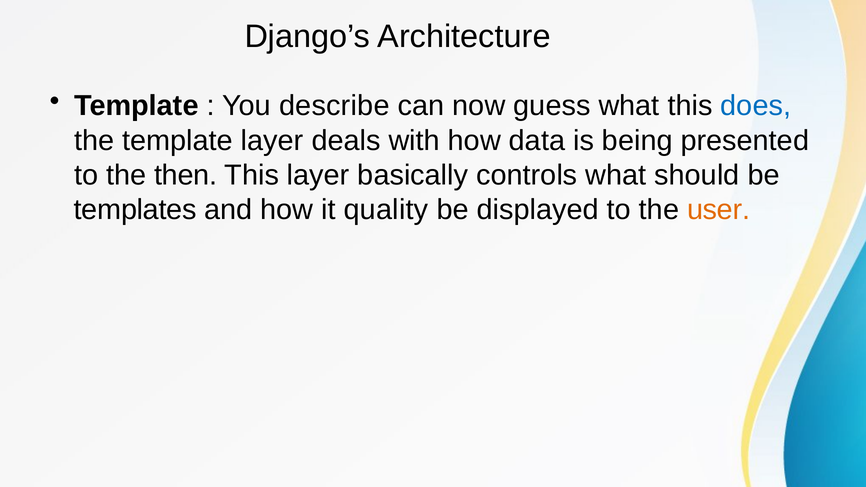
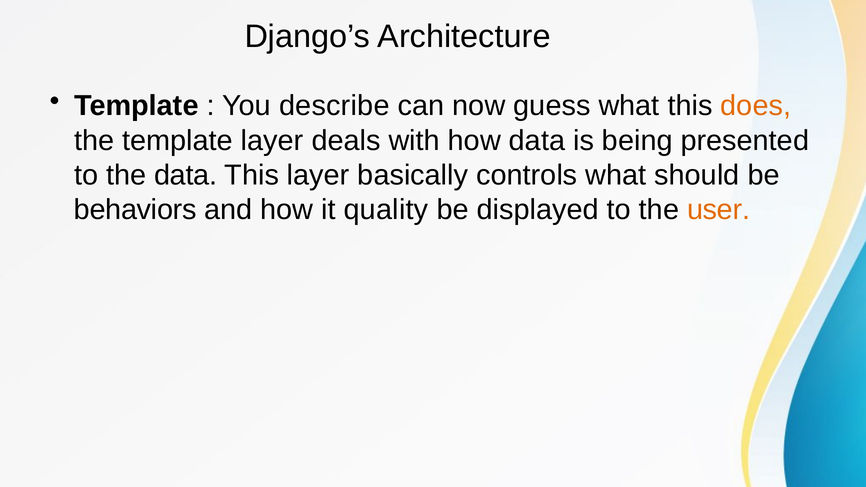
does colour: blue -> orange
the then: then -> data
templates: templates -> behaviors
